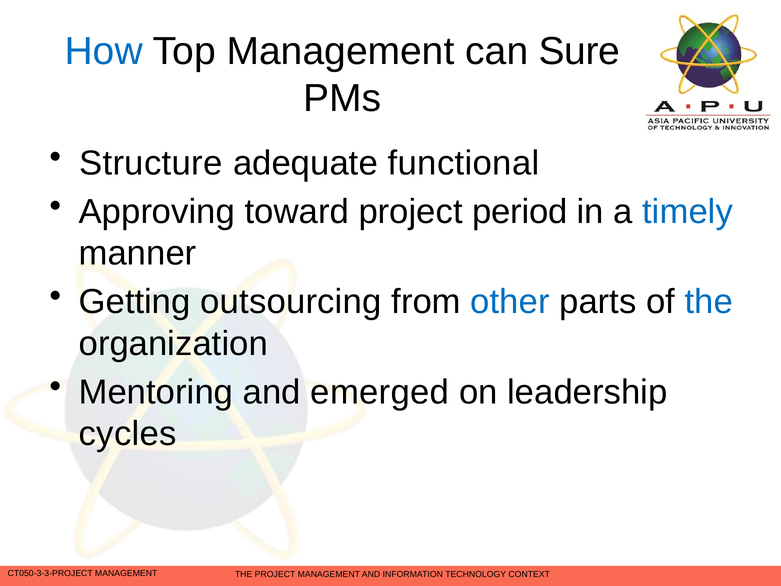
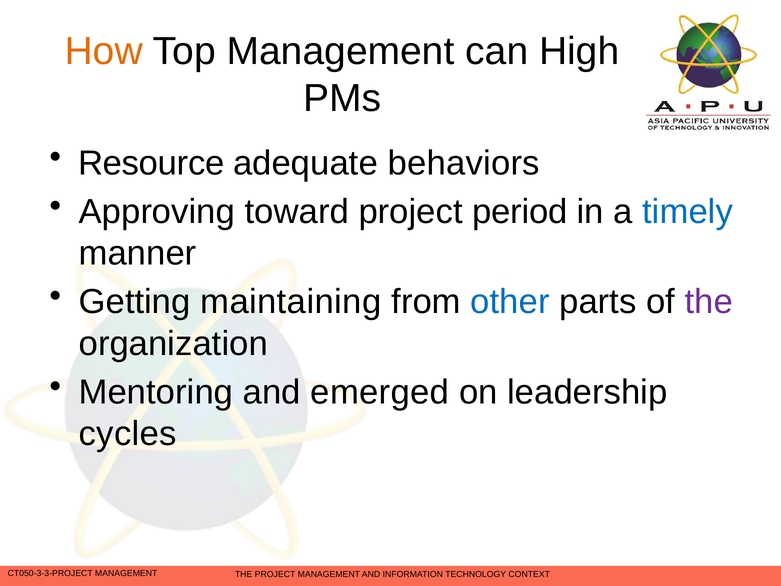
How colour: blue -> orange
Sure: Sure -> High
Structure: Structure -> Resource
functional: functional -> behaviors
outsourcing: outsourcing -> maintaining
the at (709, 302) colour: blue -> purple
